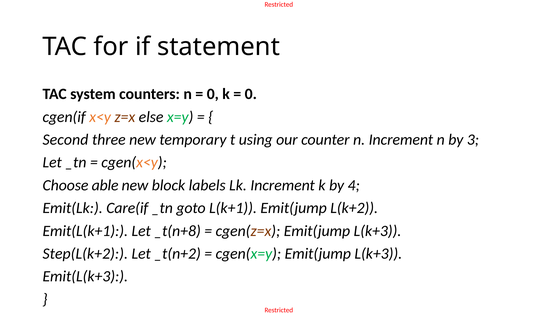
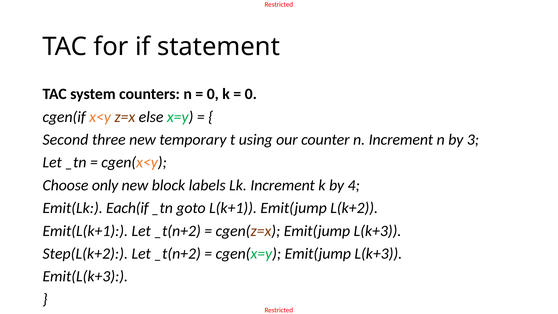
able: able -> only
Care(if: Care(if -> Each(if
Emit(L(k+1 Let _t(n+8: _t(n+8 -> _t(n+2
